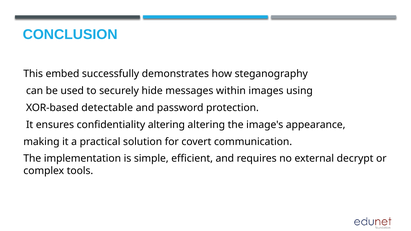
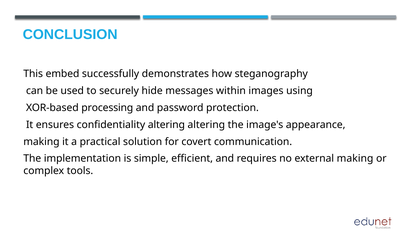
detectable: detectable -> processing
external decrypt: decrypt -> making
